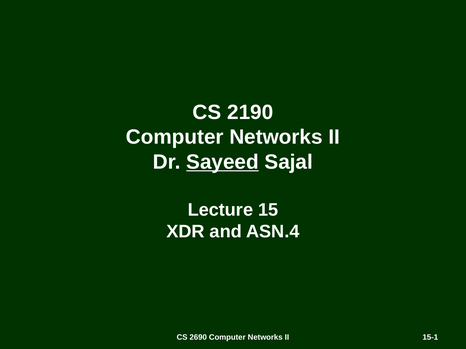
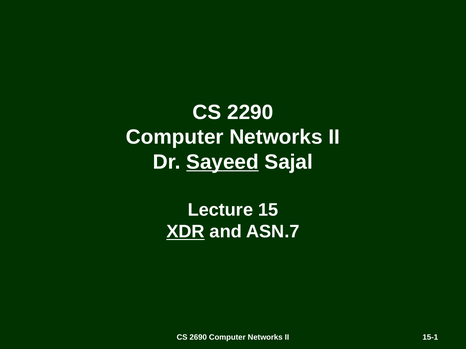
2190: 2190 -> 2290
XDR underline: none -> present
ASN.4: ASN.4 -> ASN.7
